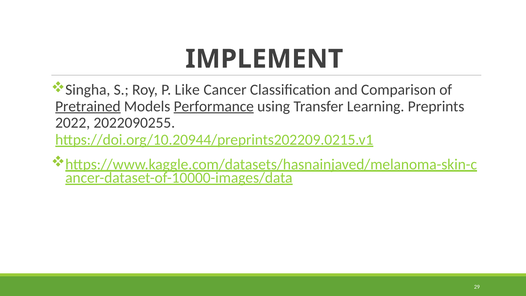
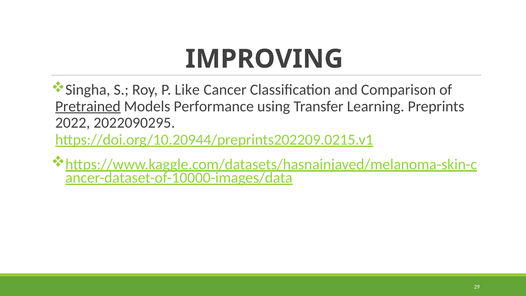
IMPLEMENT: IMPLEMENT -> IMPROVING
Performance underline: present -> none
2022090255: 2022090255 -> 2022090295
